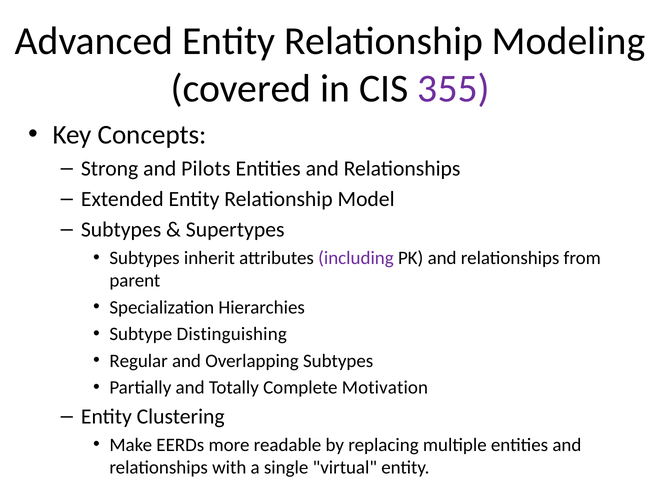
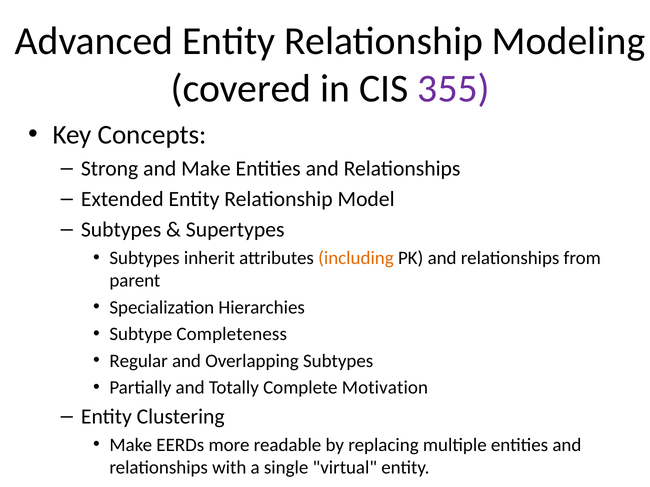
and Pilots: Pilots -> Make
including colour: purple -> orange
Distinguishing: Distinguishing -> Completeness
